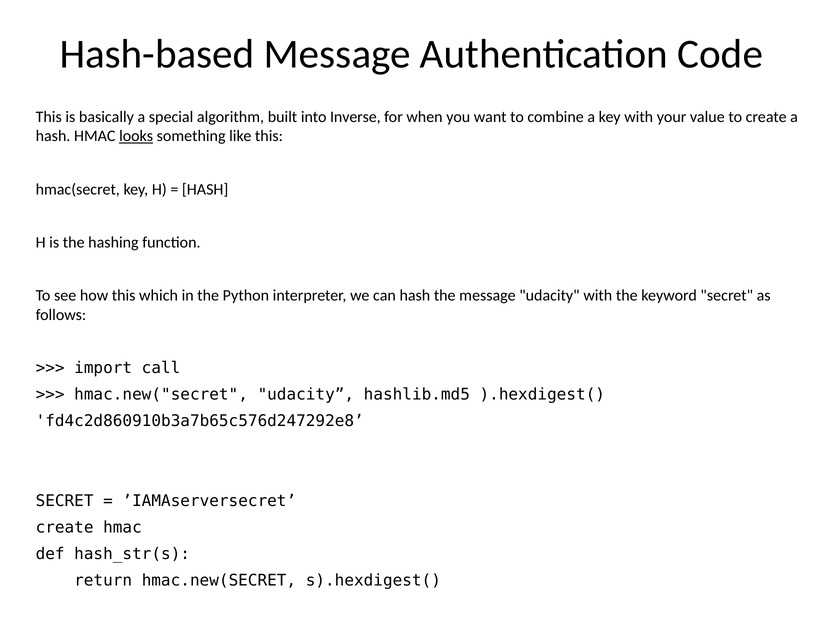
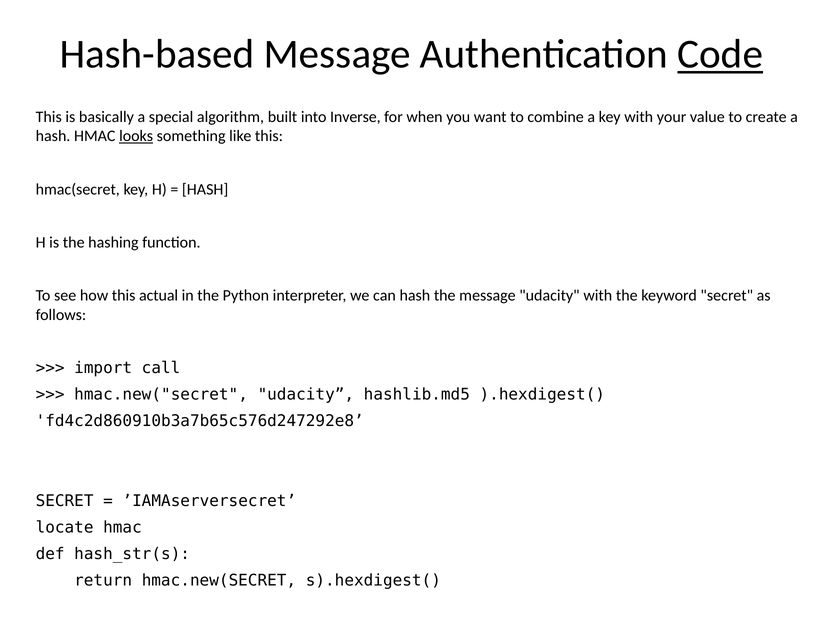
Code underline: none -> present
which: which -> actual
create at (65, 527): create -> locate
